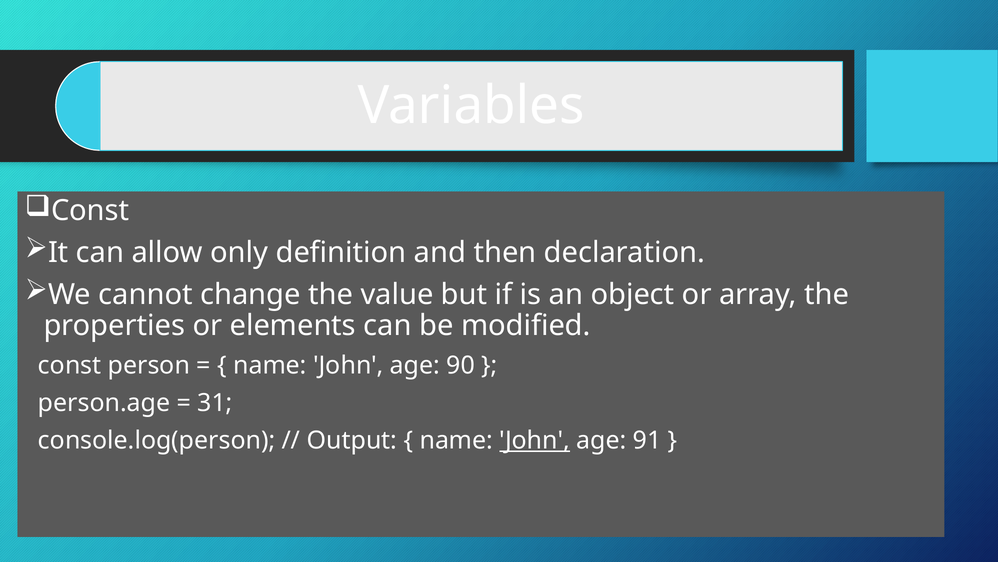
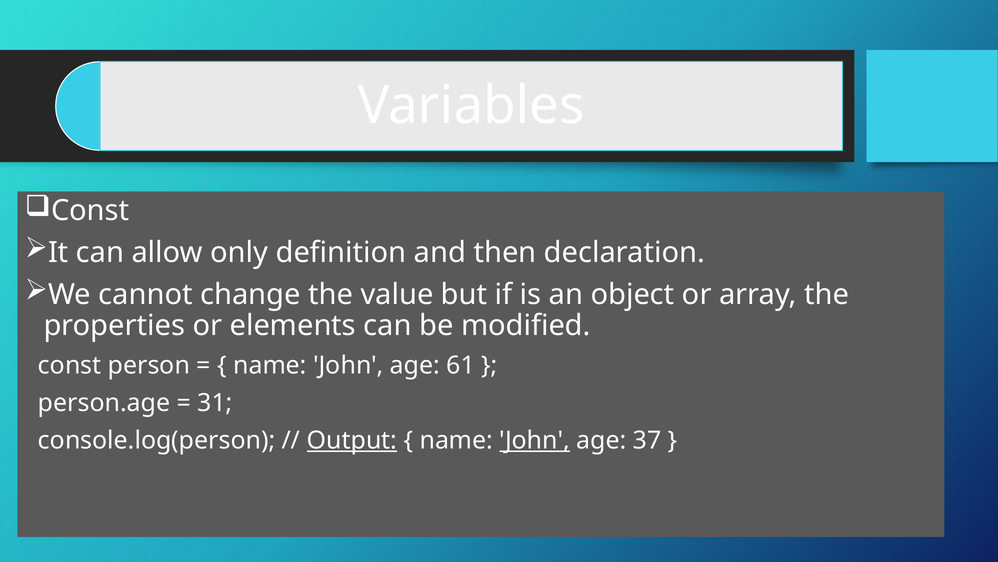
90: 90 -> 61
Output underline: none -> present
91: 91 -> 37
